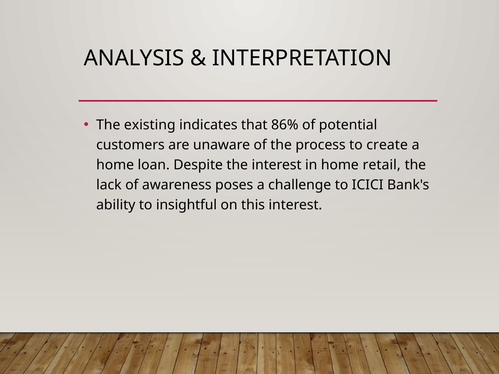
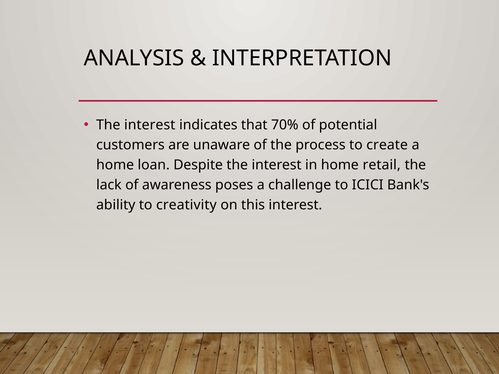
existing at (150, 125): existing -> interest
86%: 86% -> 70%
insightful: insightful -> creativity
